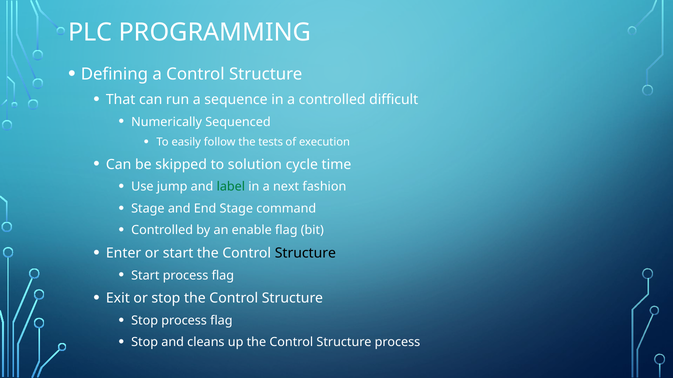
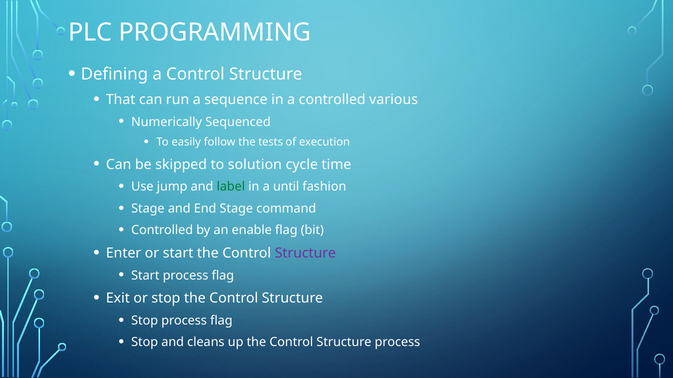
difficult: difficult -> various
next: next -> until
Structure at (305, 253) colour: black -> purple
